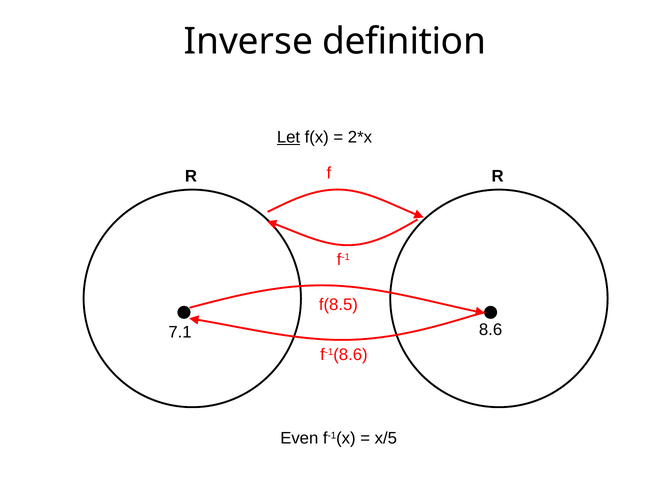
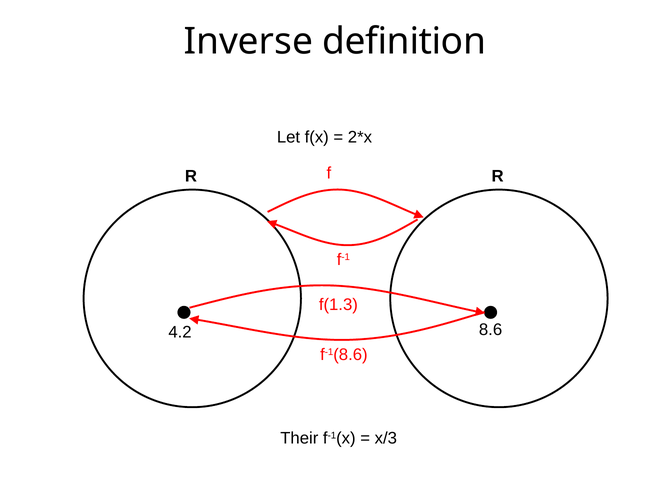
Let underline: present -> none
f(8.5: f(8.5 -> f(1.3
7.1: 7.1 -> 4.2
Even: Even -> Their
x/5: x/5 -> x/3
